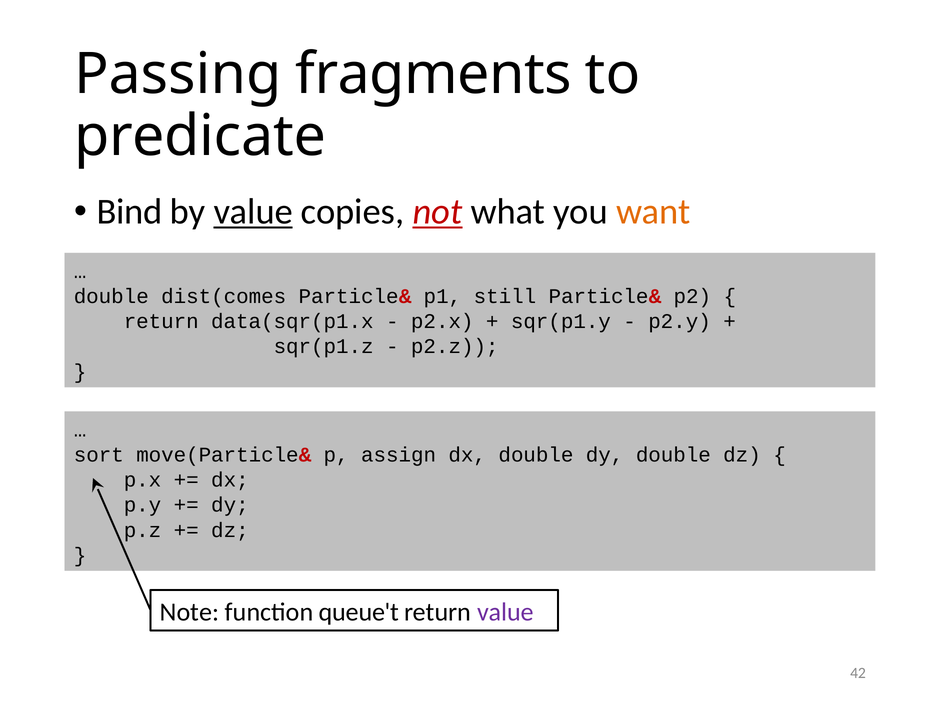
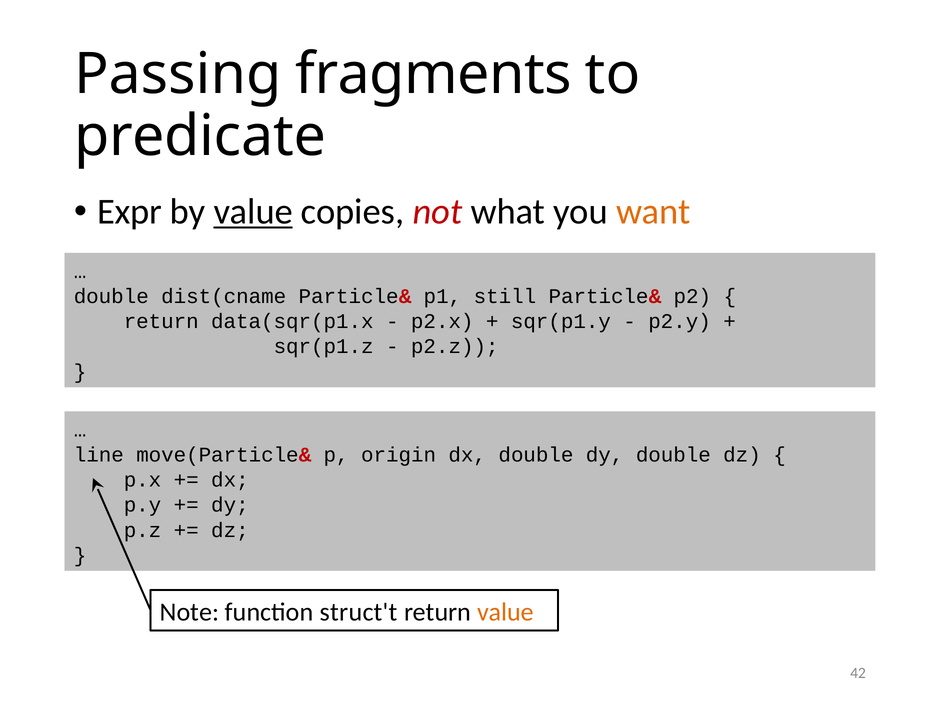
Bind: Bind -> Expr
not underline: present -> none
dist(comes: dist(comes -> dist(cname
sort: sort -> line
assign: assign -> origin
queue't: queue't -> struct't
value at (505, 612) colour: purple -> orange
